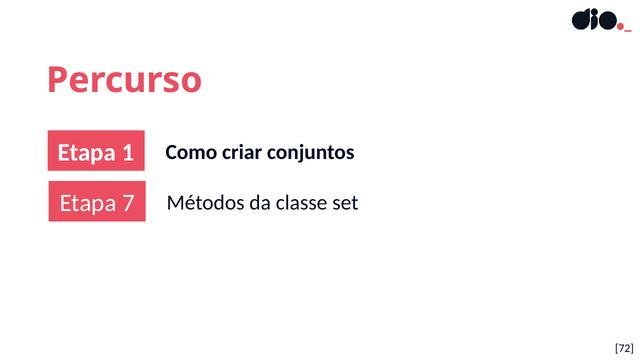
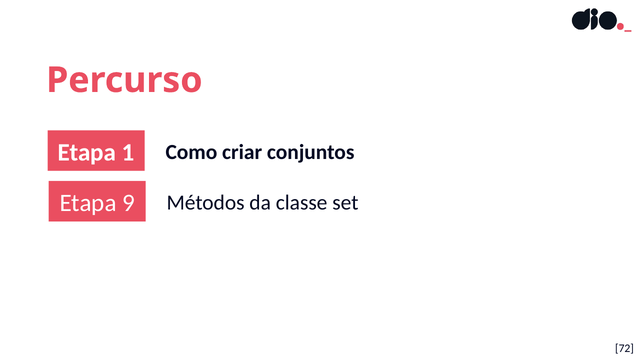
7: 7 -> 9
